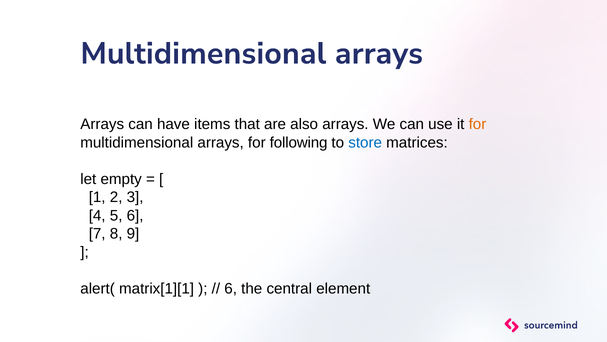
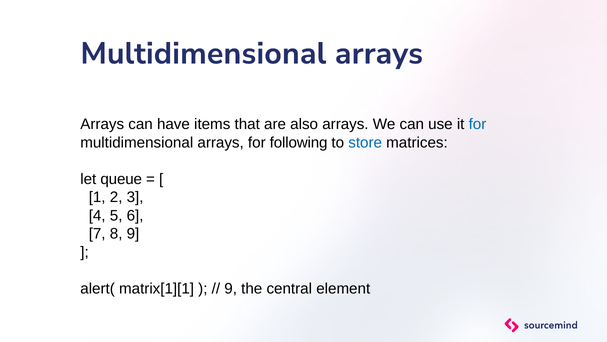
for at (478, 124) colour: orange -> blue
empty: empty -> queue
6 at (231, 288): 6 -> 9
